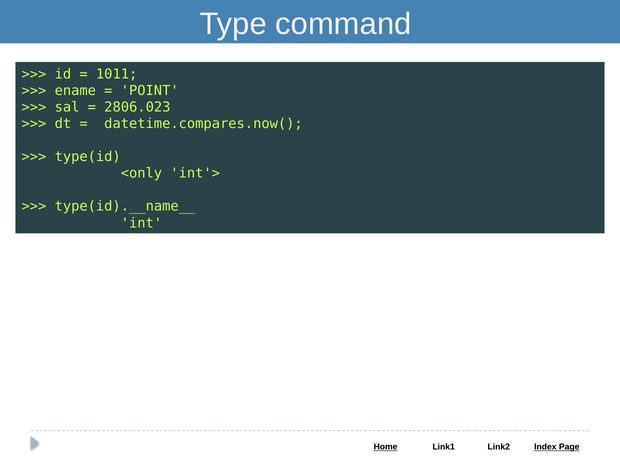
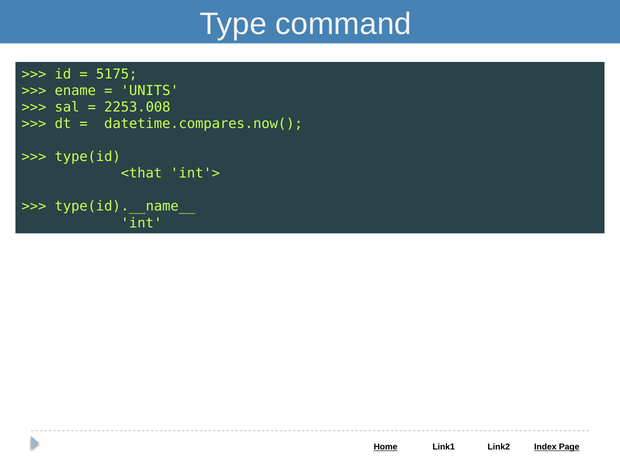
1011: 1011 -> 5175
POINT: POINT -> UNITS
2806.023: 2806.023 -> 2253.008
<only: <only -> <that
